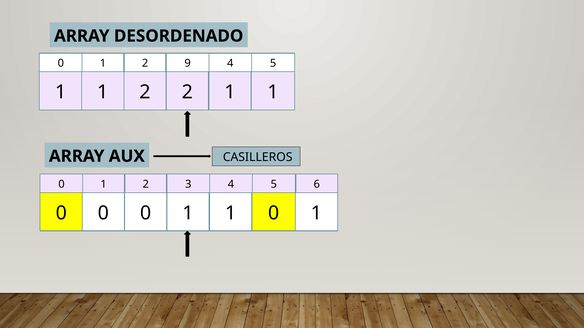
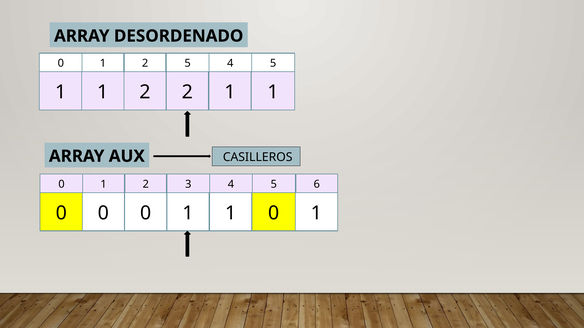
2 9: 9 -> 5
